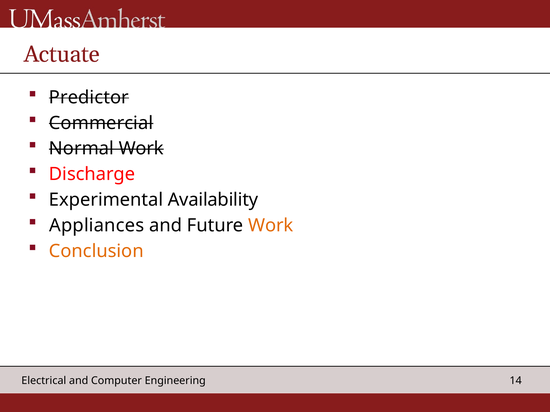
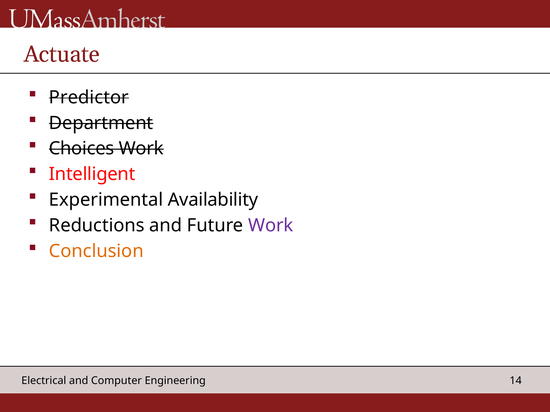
Commercial: Commercial -> Department
Normal: Normal -> Choices
Discharge: Discharge -> Intelligent
Appliances: Appliances -> Reductions
Work at (271, 226) colour: orange -> purple
